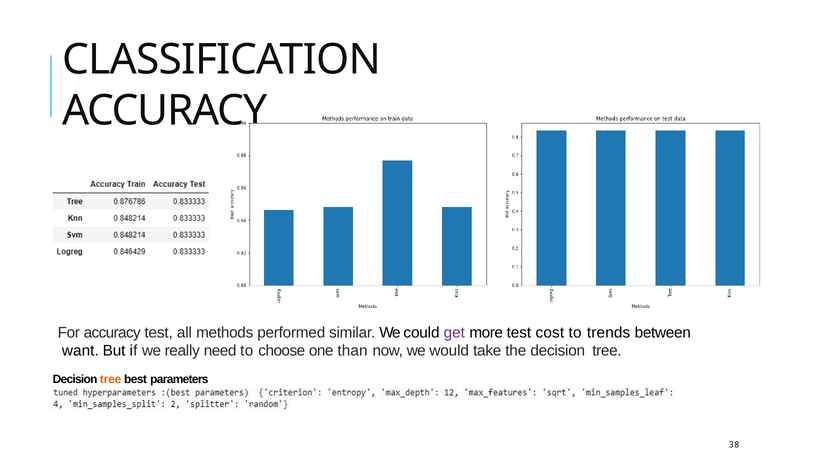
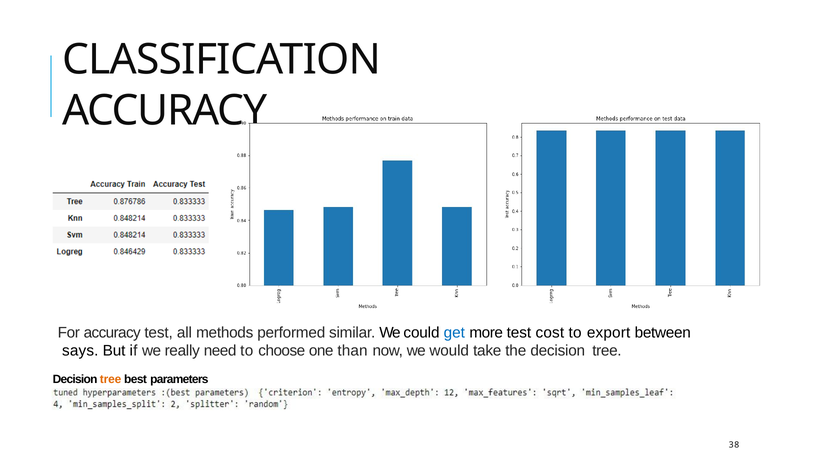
get colour: purple -> blue
trends: trends -> export
want: want -> says
